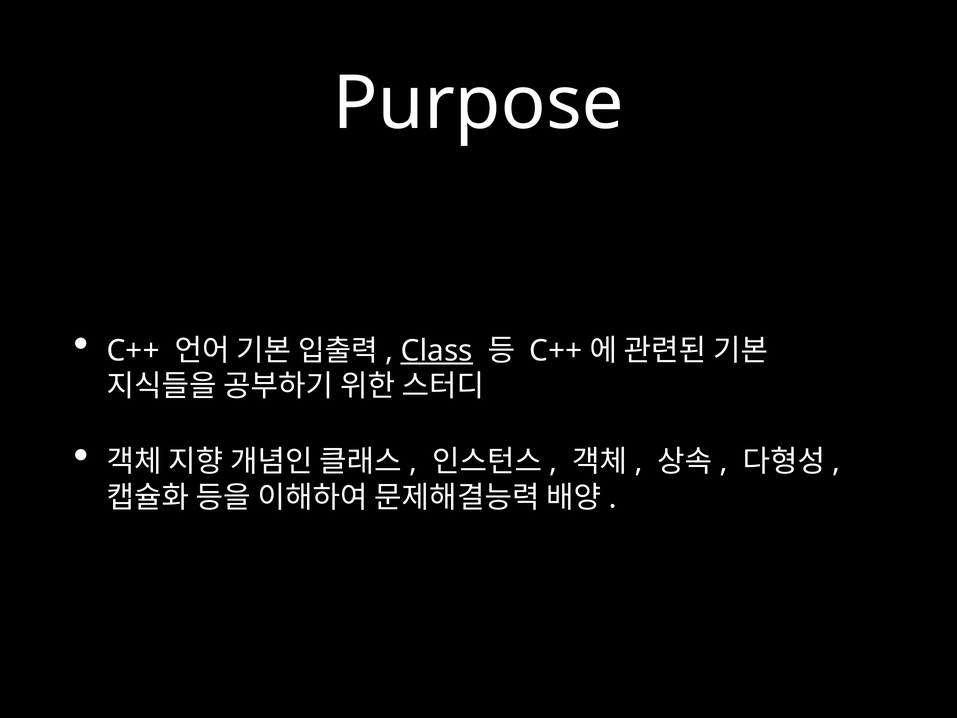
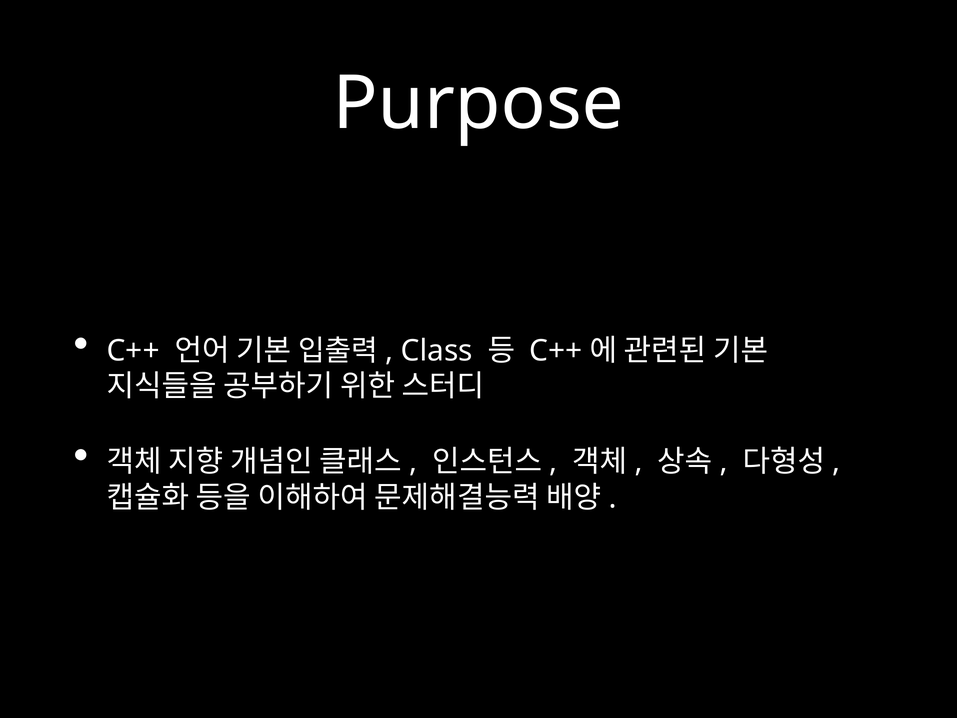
Class underline: present -> none
